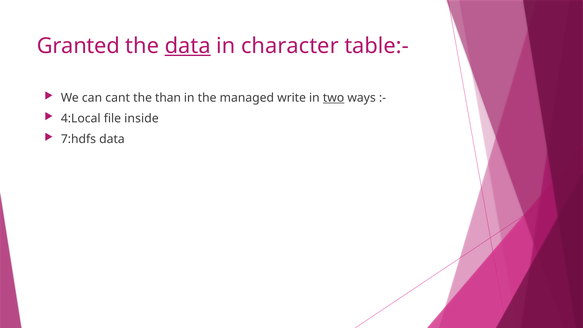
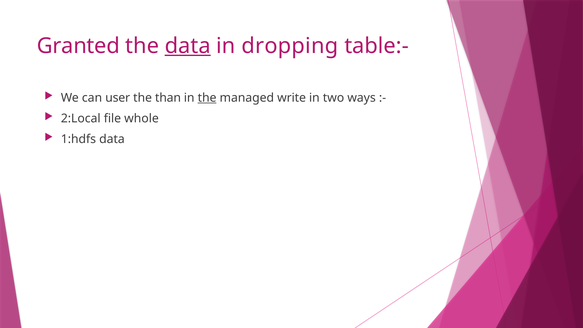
character: character -> dropping
cant: cant -> user
the at (207, 98) underline: none -> present
two underline: present -> none
4:Local: 4:Local -> 2:Local
inside: inside -> whole
7:hdfs: 7:hdfs -> 1:hdfs
